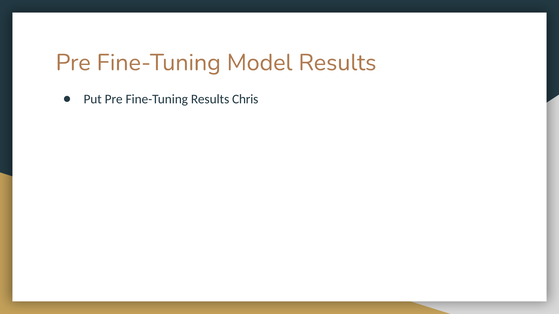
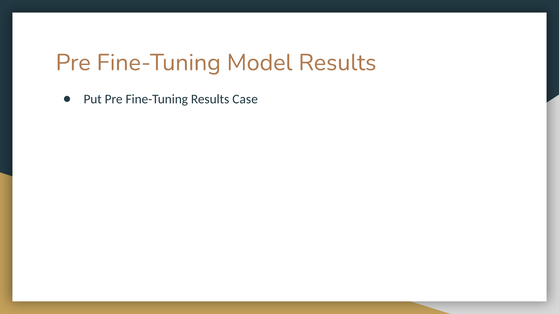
Chris: Chris -> Case
